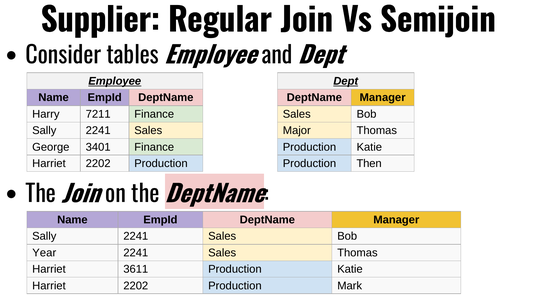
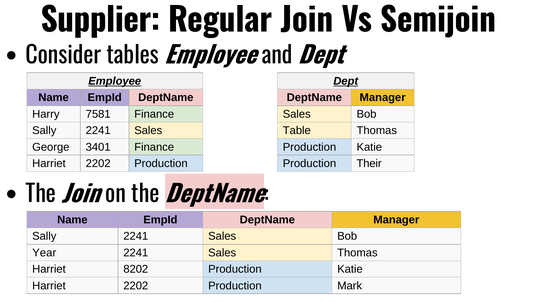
7211: 7211 -> 7581
Major: Major -> Table
Then: Then -> Their
3611: 3611 -> 8202
